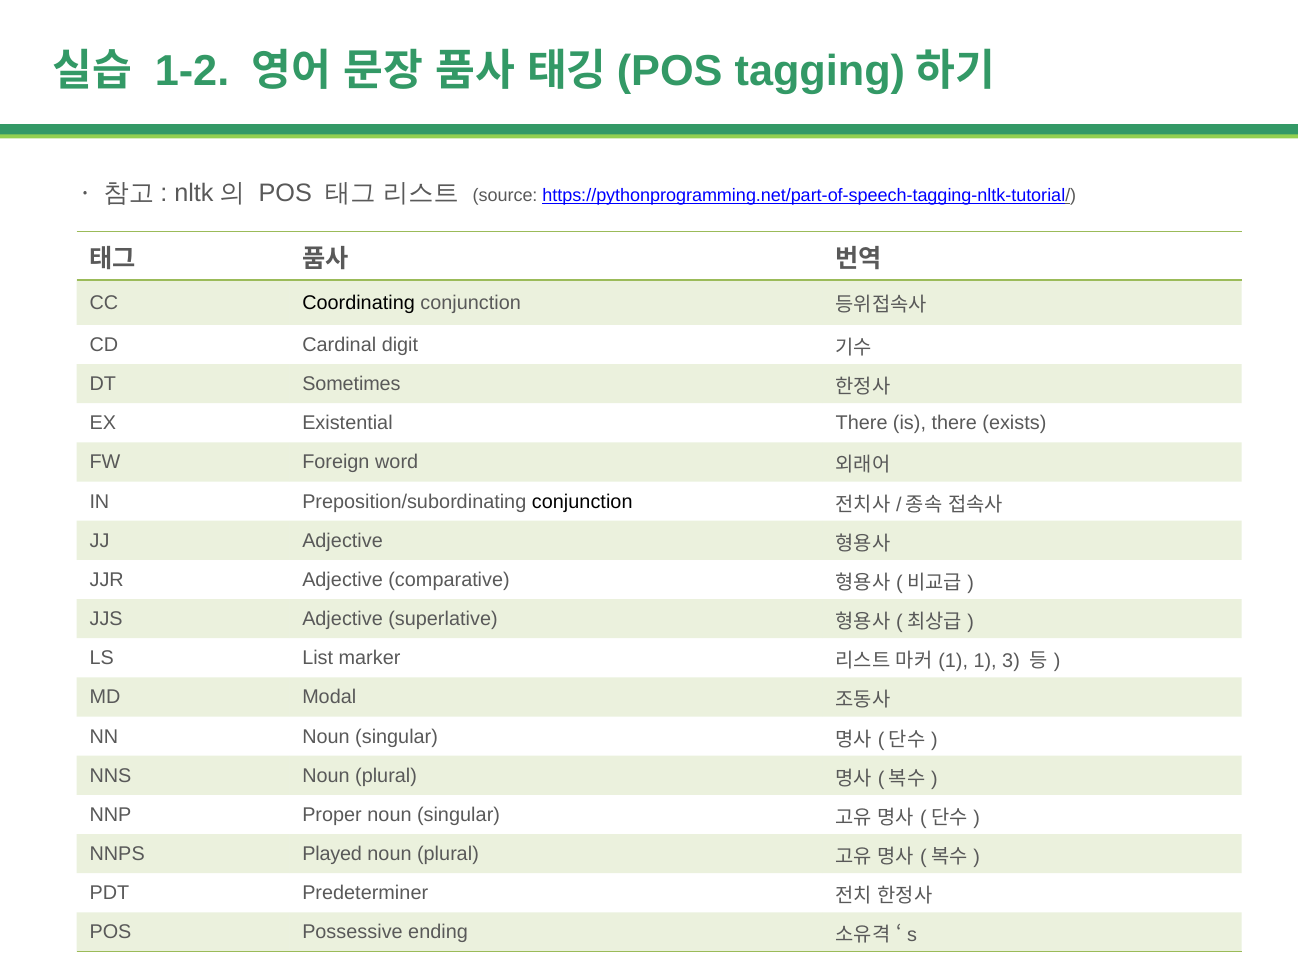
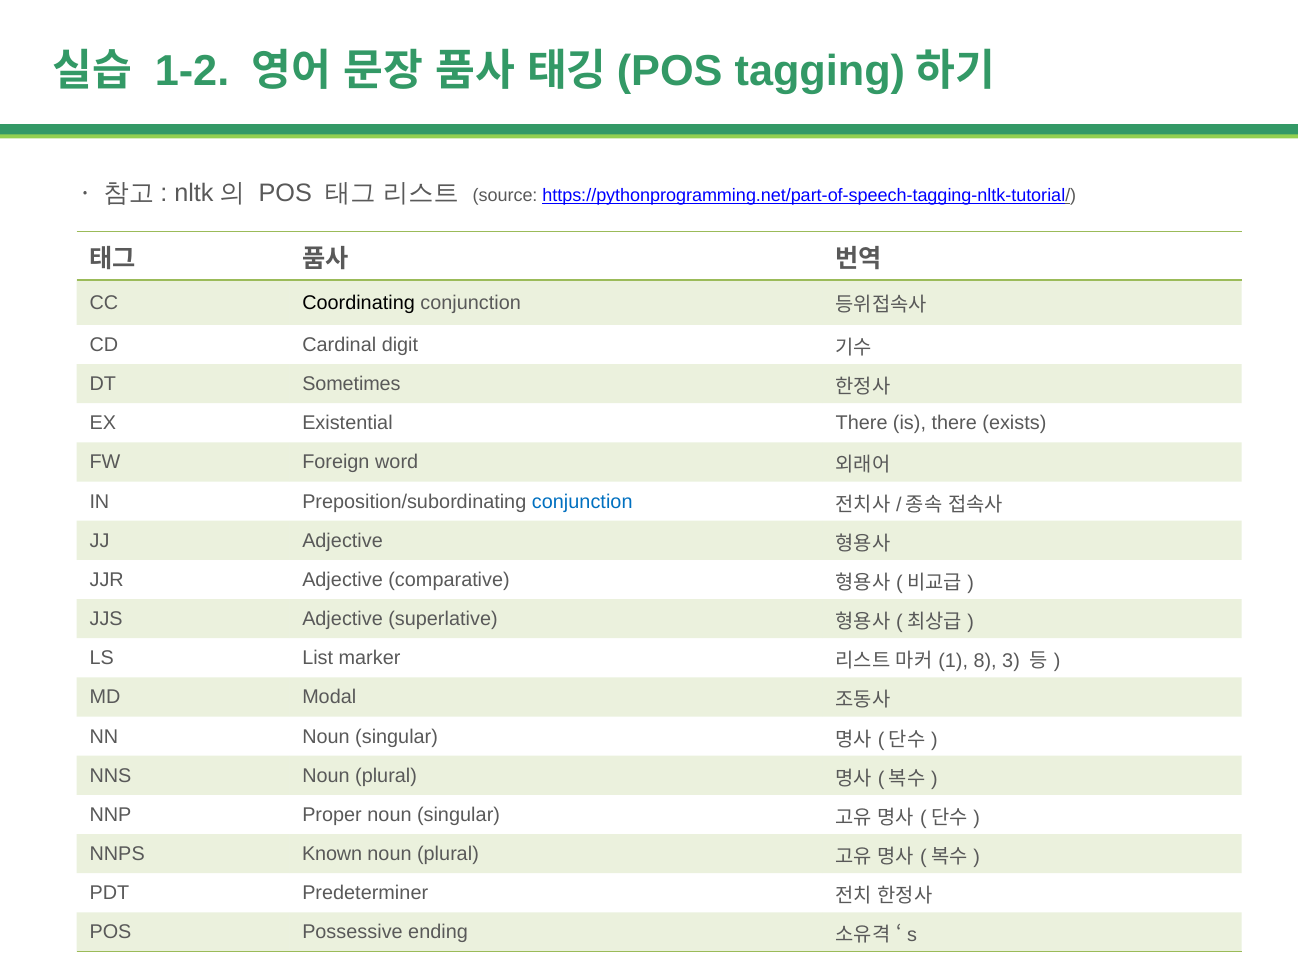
conjunction at (582, 501) colour: black -> blue
1 at (985, 661): 1 -> 8
Played: Played -> Known
